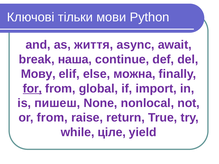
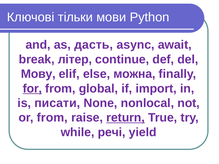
життя: життя -> дасть
наша: наша -> літер
пишеш: пишеш -> писати
return underline: none -> present
ціле: ціле -> речі
